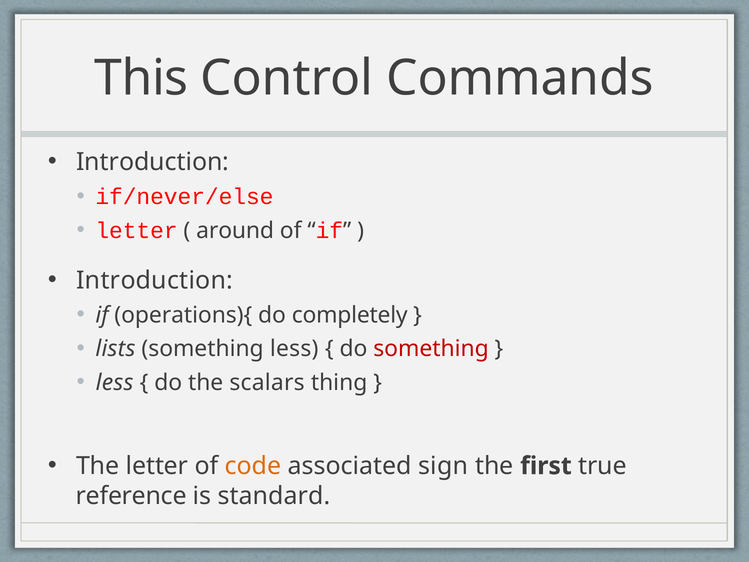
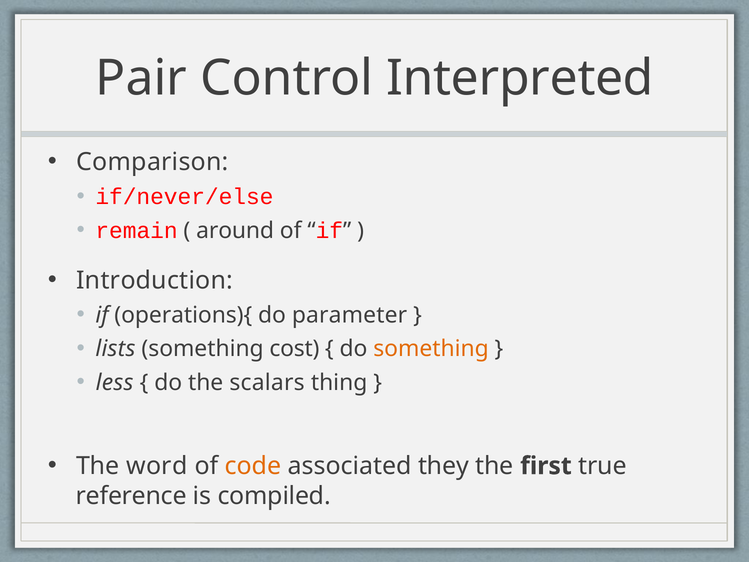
This: This -> Pair
Commands: Commands -> Interpreted
Introduction at (153, 162): Introduction -> Comparison
letter at (137, 230): letter -> remain
completely: completely -> parameter
something less: less -> cost
something at (431, 349) colour: red -> orange
The letter: letter -> word
sign: sign -> they
standard: standard -> compiled
